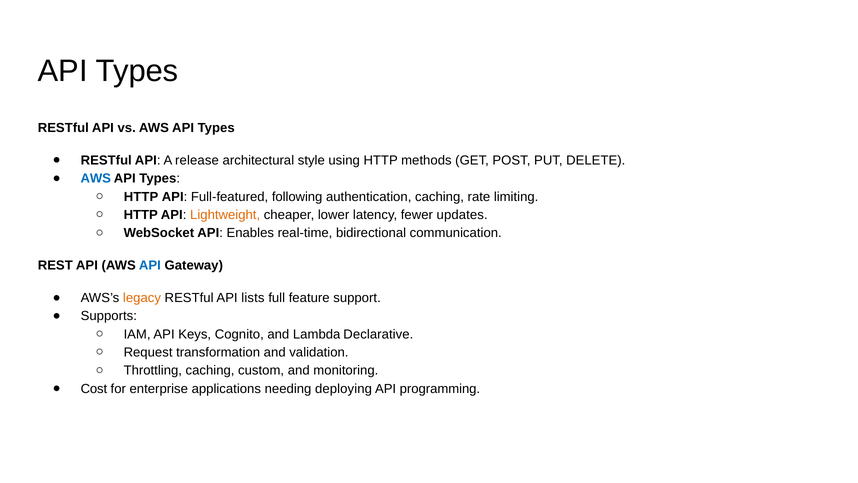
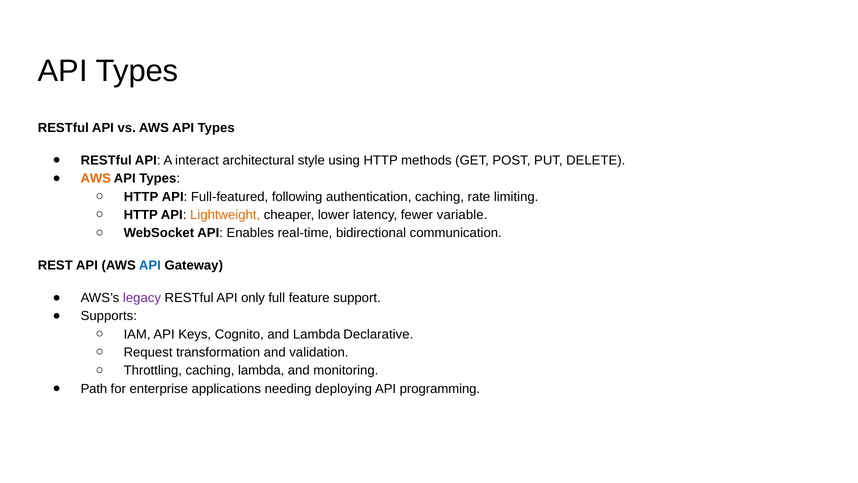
release: release -> interact
AWS at (96, 178) colour: blue -> orange
updates: updates -> variable
legacy colour: orange -> purple
lists: lists -> only
caching custom: custom -> lambda
Cost: Cost -> Path
